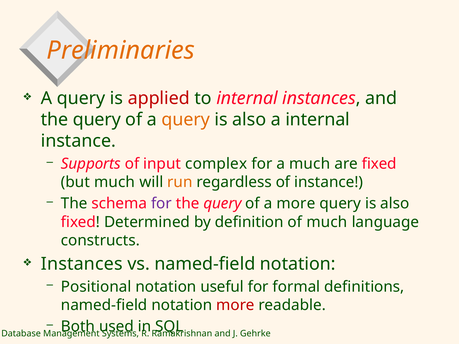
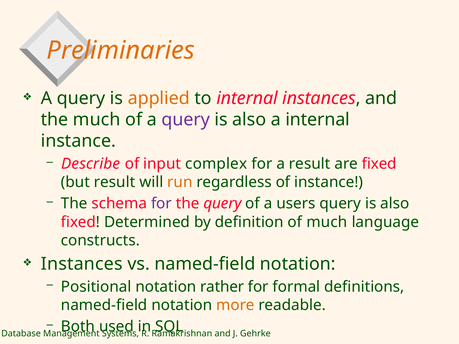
applied colour: red -> orange
query at (97, 120): query -> much
query at (186, 120) colour: orange -> purple
Supports: Supports -> Describe
a much: much -> result
but much: much -> result
a more: more -> users
useful: useful -> rather
more at (235, 305) colour: red -> orange
